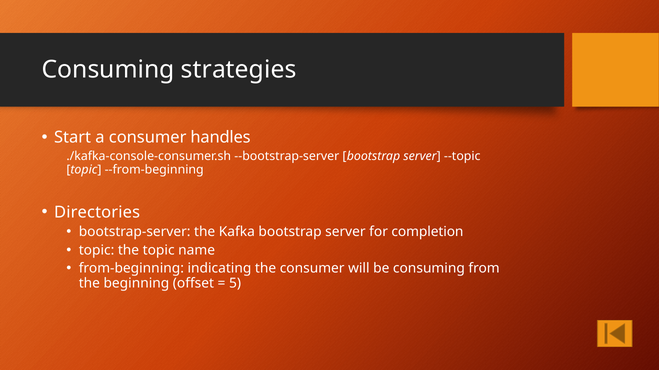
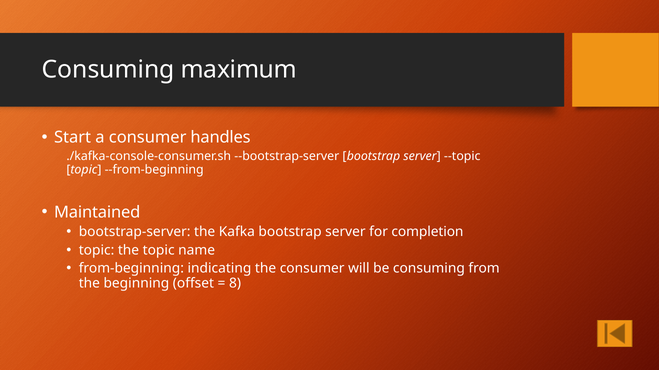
strategies: strategies -> maximum
Directories: Directories -> Maintained
5: 5 -> 8
